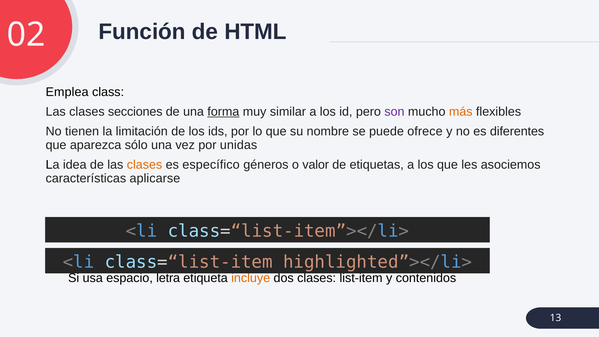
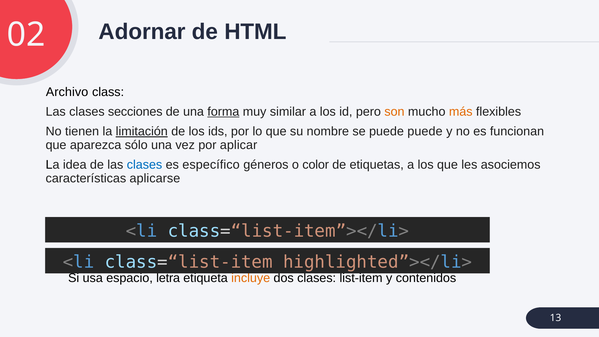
Función: Función -> Adornar
Emplea: Emplea -> Archivo
son colour: purple -> orange
limitación underline: none -> present
puede ofrece: ofrece -> puede
diferentes: diferentes -> funcionan
unidas: unidas -> aplicar
clases at (144, 165) colour: orange -> blue
valor: valor -> color
